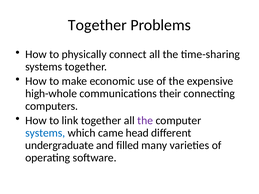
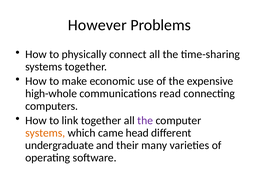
Together at (97, 25): Together -> However
their: their -> read
systems at (45, 133) colour: blue -> orange
filled: filled -> their
